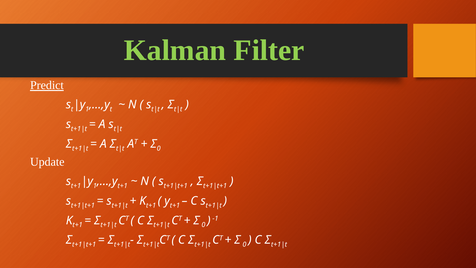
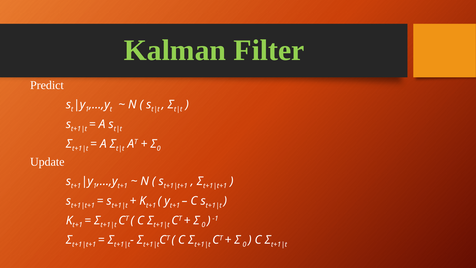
Predict underline: present -> none
